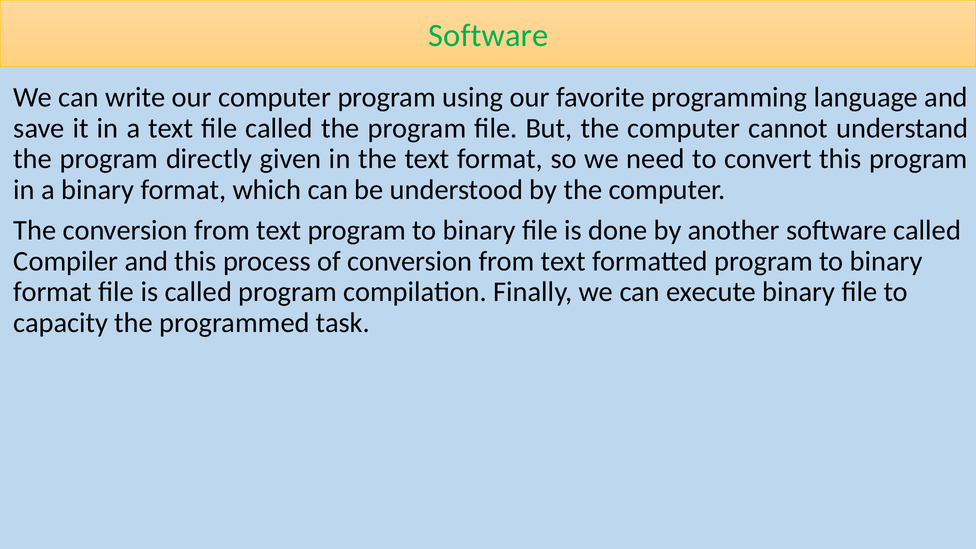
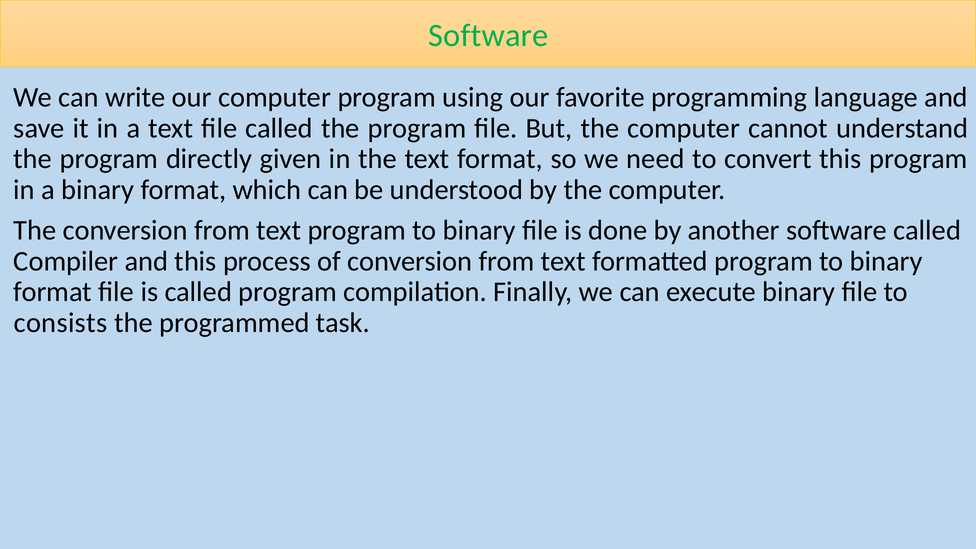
capacity: capacity -> consists
